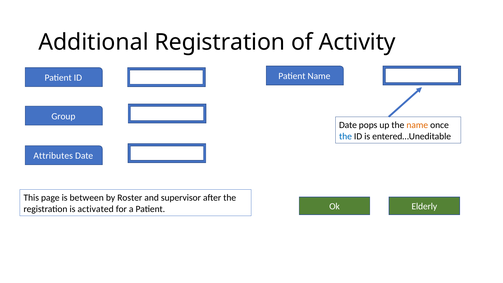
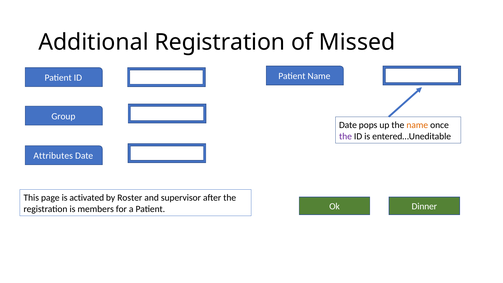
Activity: Activity -> Missed
the at (345, 136) colour: blue -> purple
between: between -> activated
Elderly: Elderly -> Dinner
activated: activated -> members
